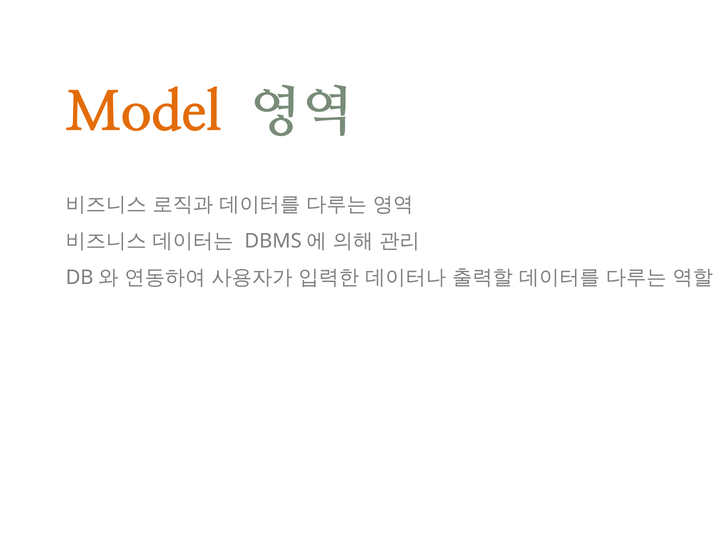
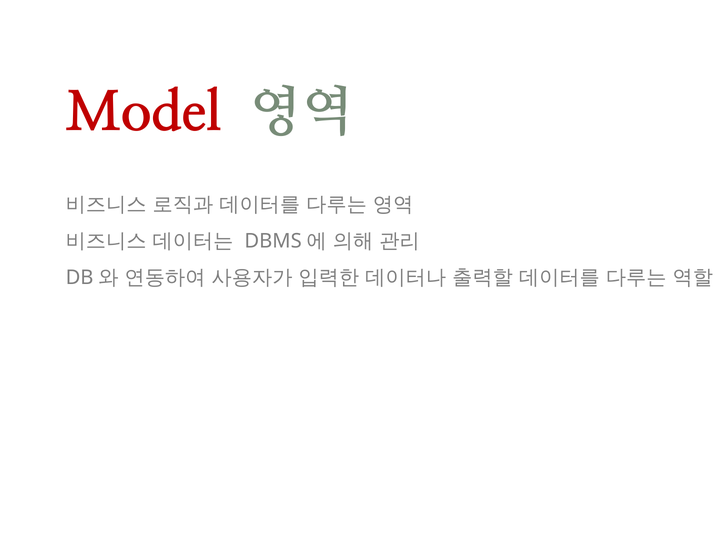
Model colour: orange -> red
